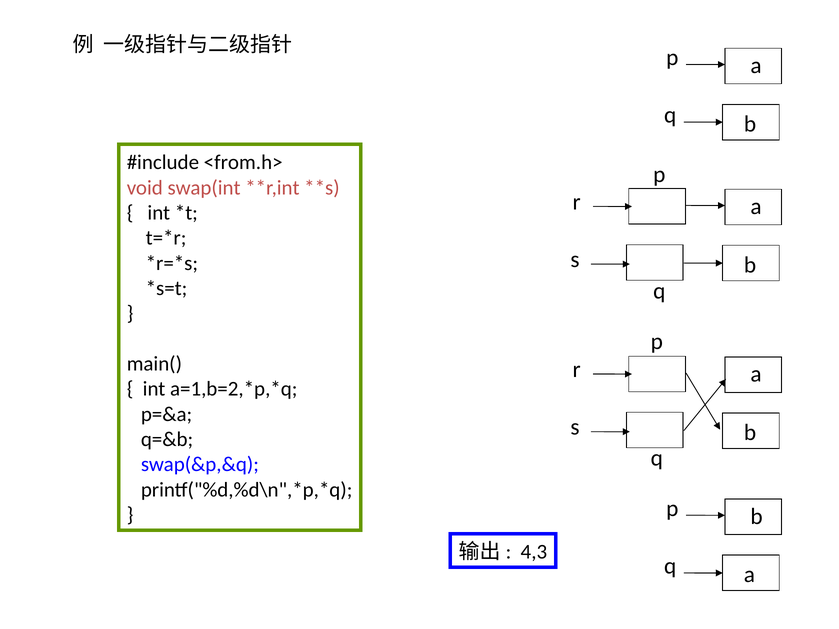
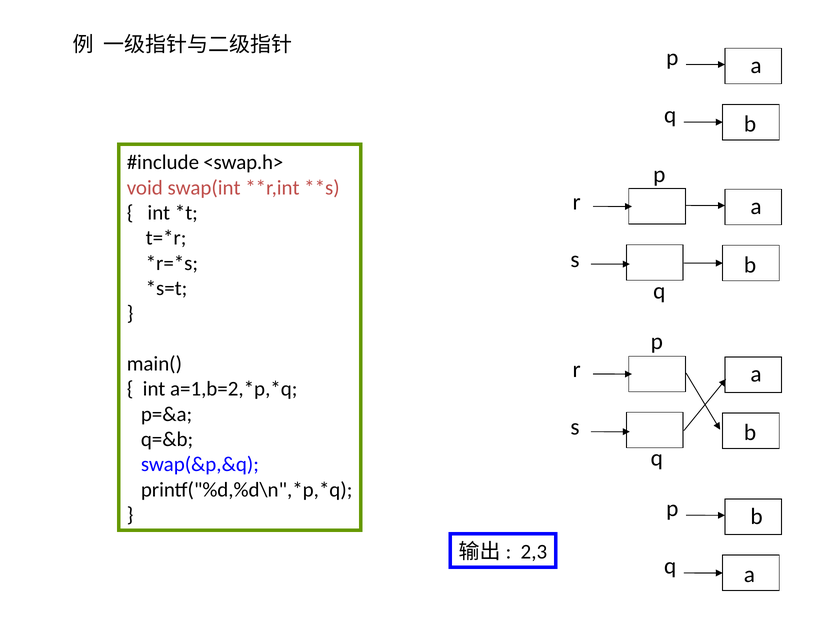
<from.h>: <from.h> -> <swap.h>
4,3: 4,3 -> 2,3
